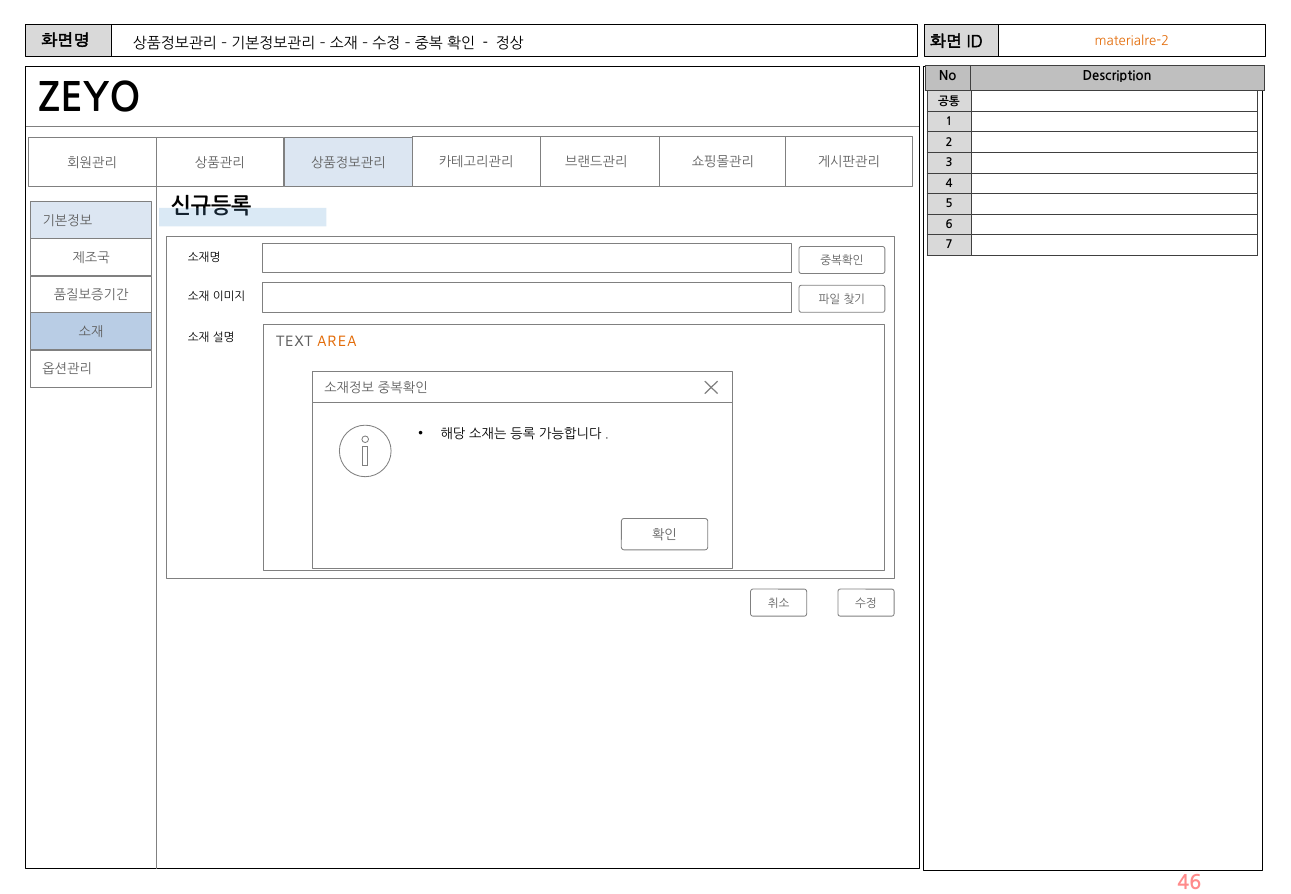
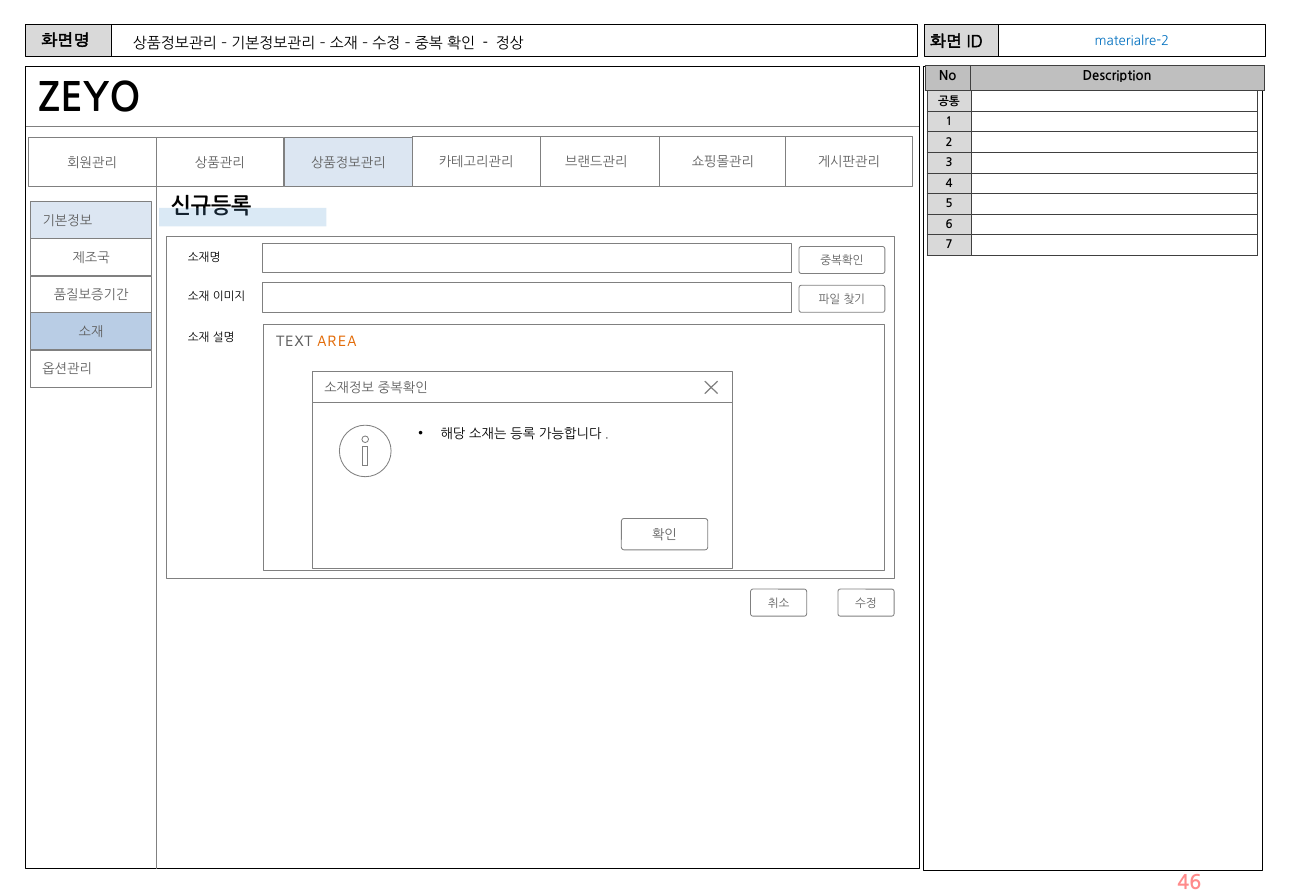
materialre-2 colour: orange -> blue
